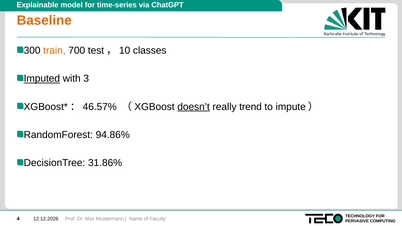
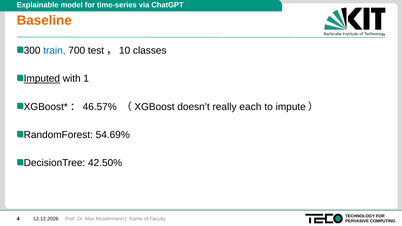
train colour: orange -> blue
3: 3 -> 1
doesn’t underline: present -> none
trend: trend -> each
94.86%: 94.86% -> 54.69%
31.86%: 31.86% -> 42.50%
